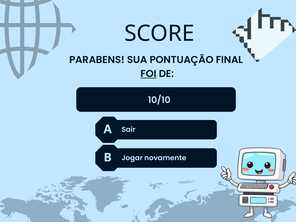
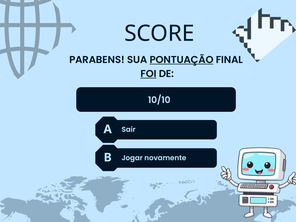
PONTUAÇÃO underline: none -> present
